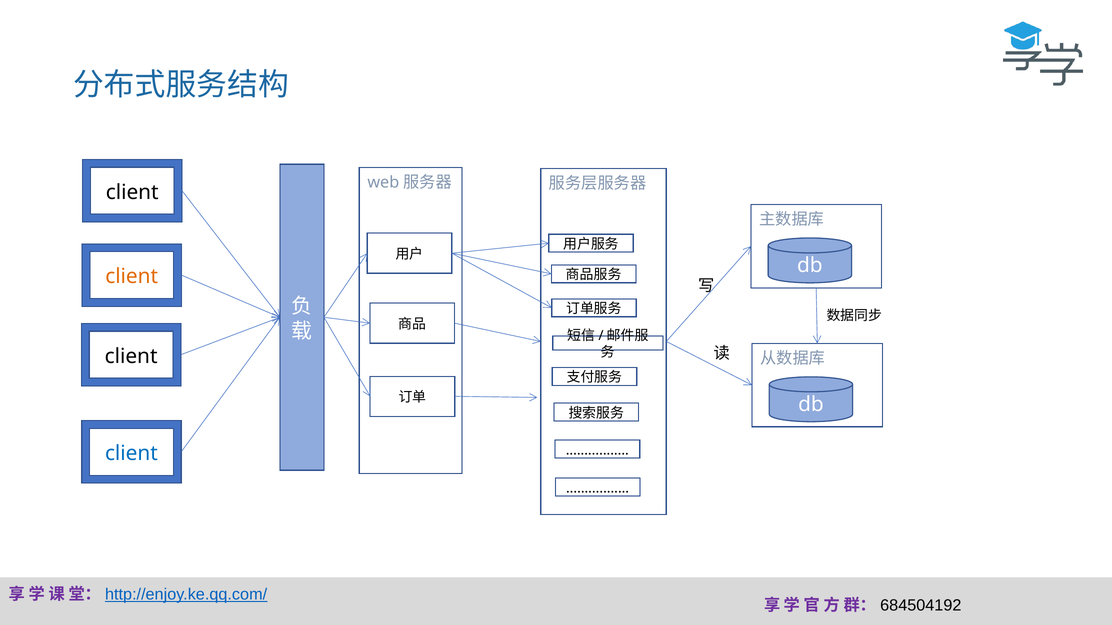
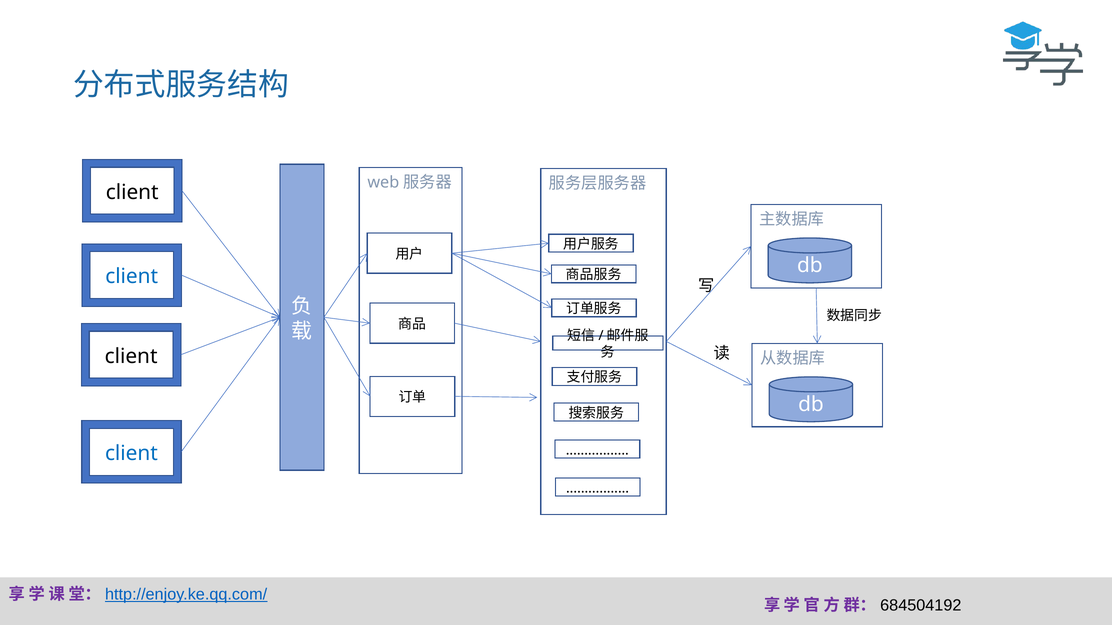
client at (132, 277) colour: orange -> blue
